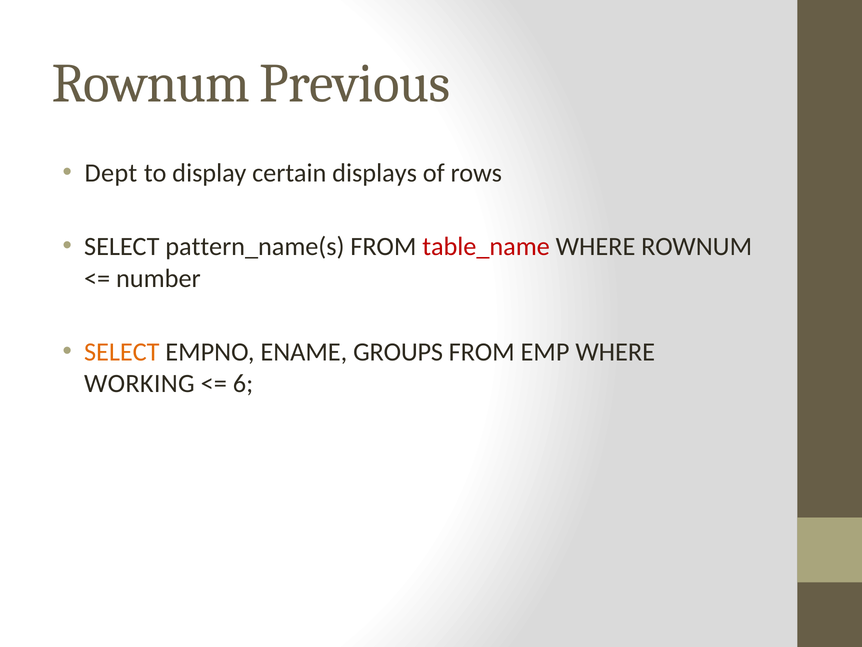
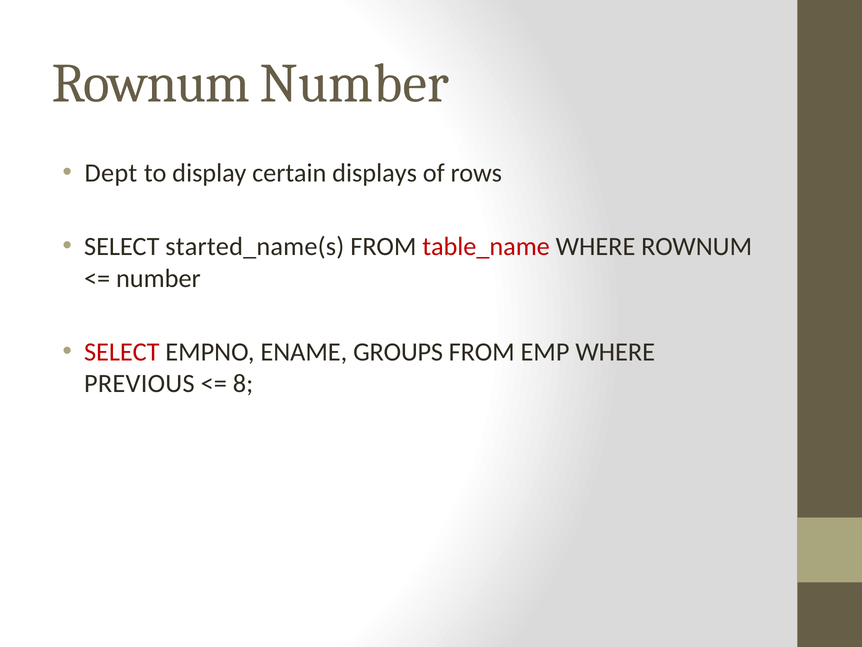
Rownum Previous: Previous -> Number
pattern_name(s: pattern_name(s -> started_name(s
SELECT at (122, 352) colour: orange -> red
WORKING: WORKING -> PREVIOUS
6: 6 -> 8
